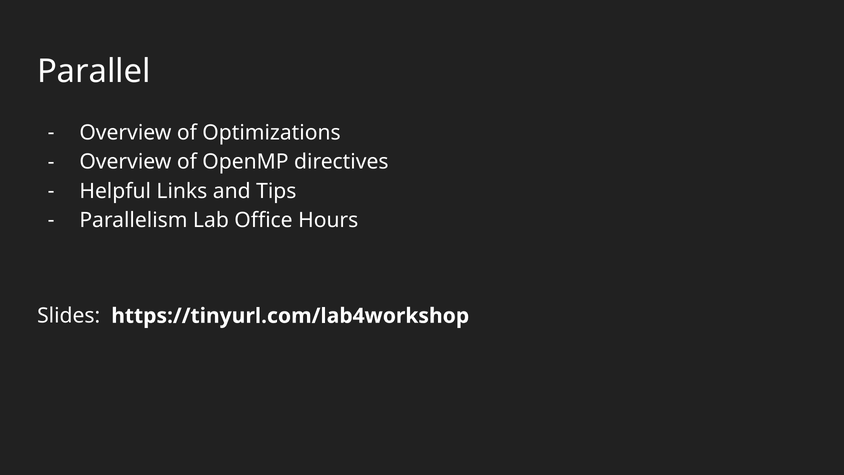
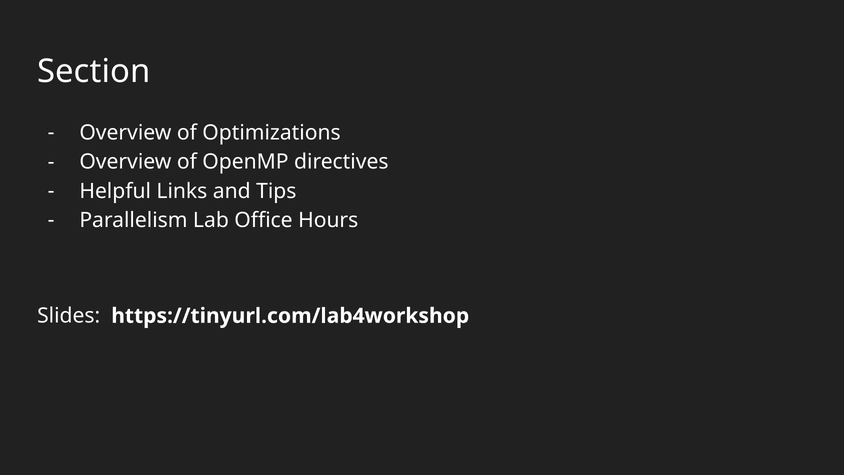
Parallel: Parallel -> Section
